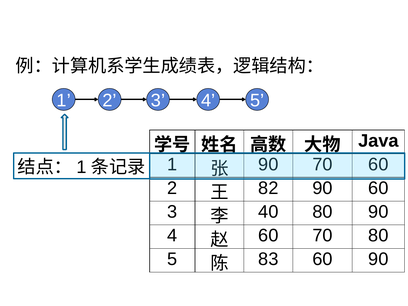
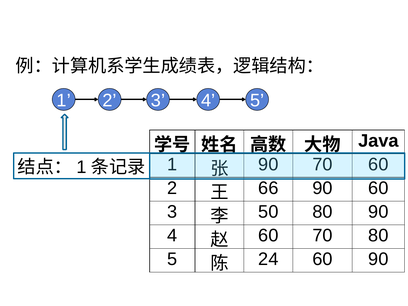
82: 82 -> 66
40: 40 -> 50
83: 83 -> 24
